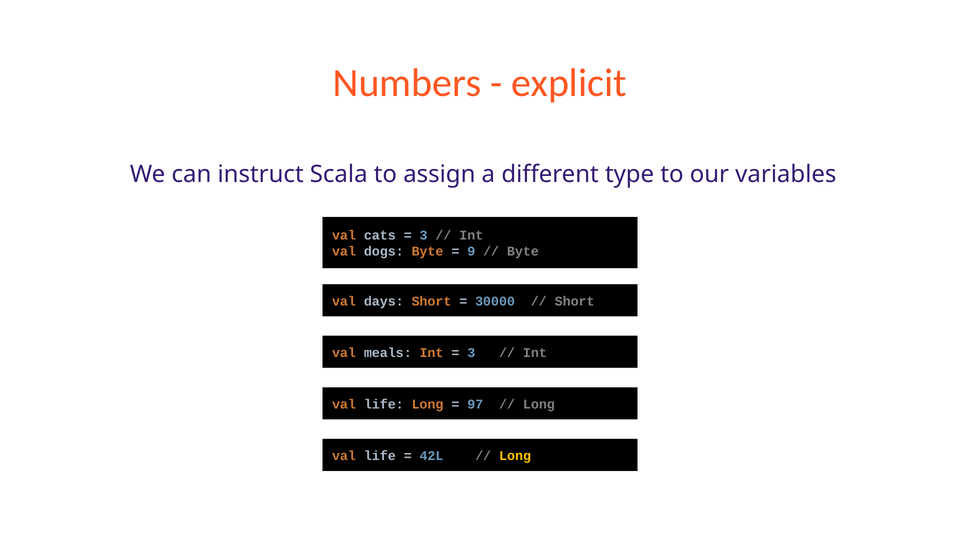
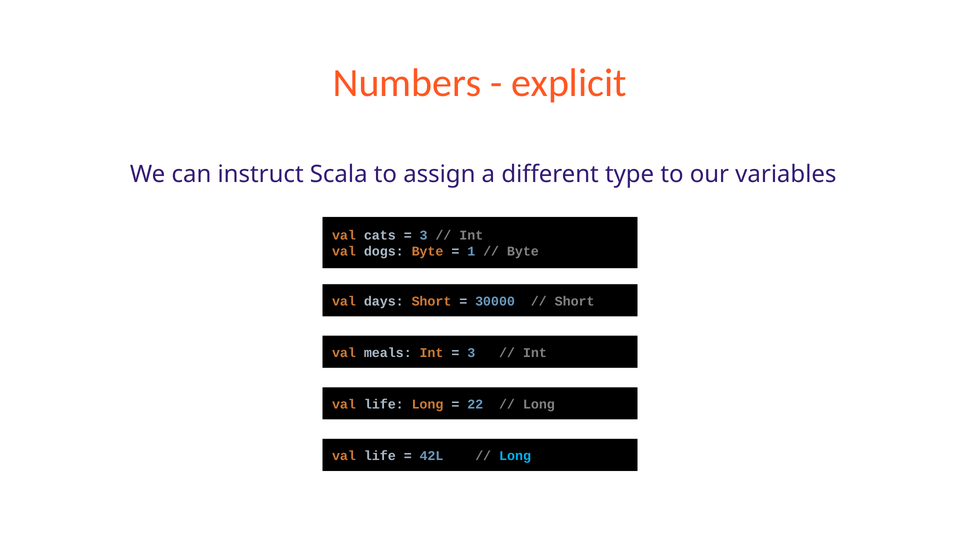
9: 9 -> 1
97: 97 -> 22
Long at (515, 456) colour: yellow -> light blue
